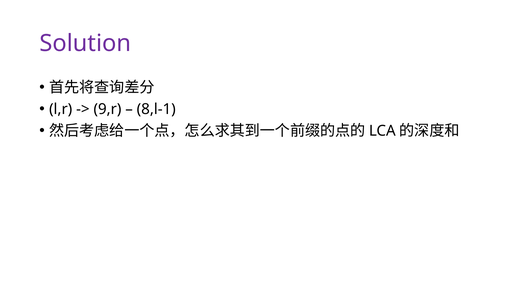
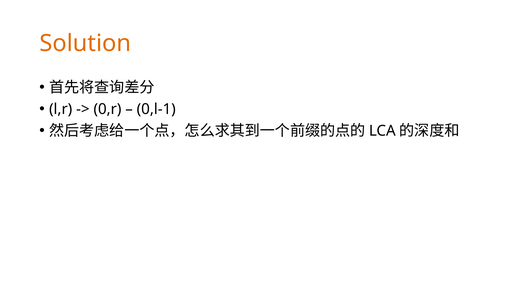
Solution colour: purple -> orange
9,r: 9,r -> 0,r
8,l-1: 8,l-1 -> 0,l-1
